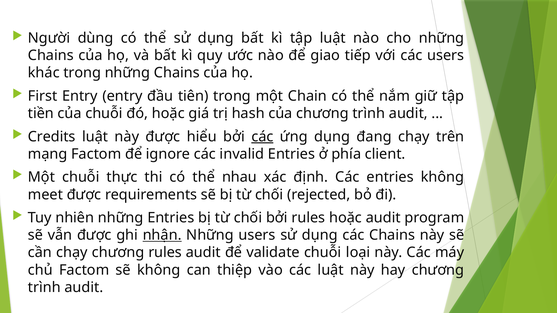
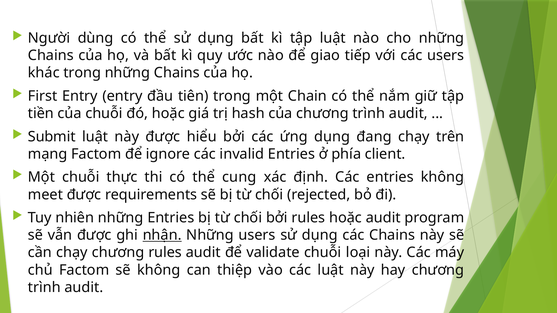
Credits: Credits -> Submit
các at (262, 137) underline: present -> none
nhau: nhau -> cung
